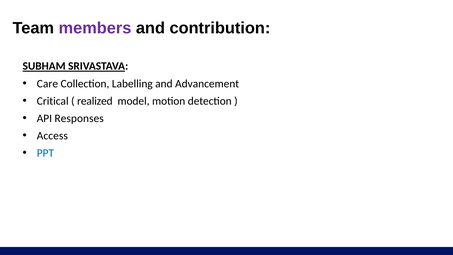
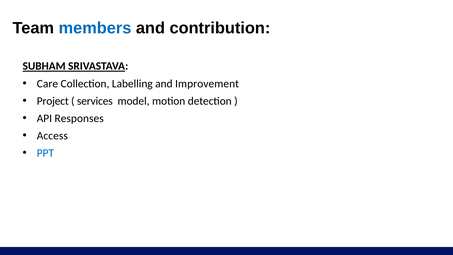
members colour: purple -> blue
Advancement: Advancement -> Improvement
Critical: Critical -> Project
realized: realized -> services
